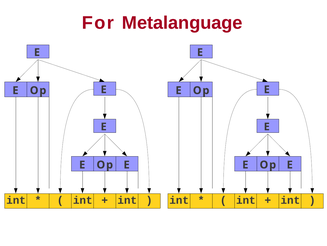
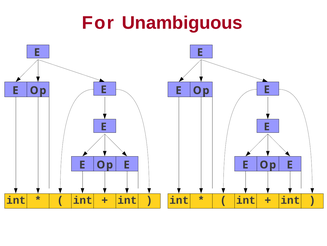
Metalanguage: Metalanguage -> Unambiguous
